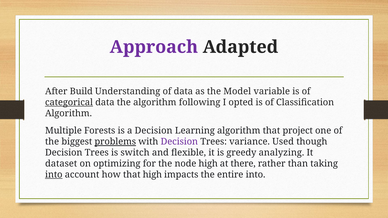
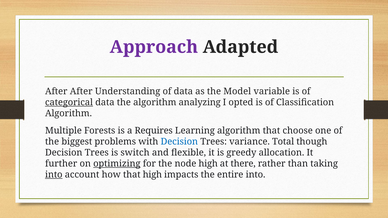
After Build: Build -> After
following: following -> analyzing
a Decision: Decision -> Requires
project: project -> choose
problems underline: present -> none
Decision at (179, 142) colour: purple -> blue
Used: Used -> Total
analyzing: analyzing -> allocation
dataset: dataset -> further
optimizing underline: none -> present
